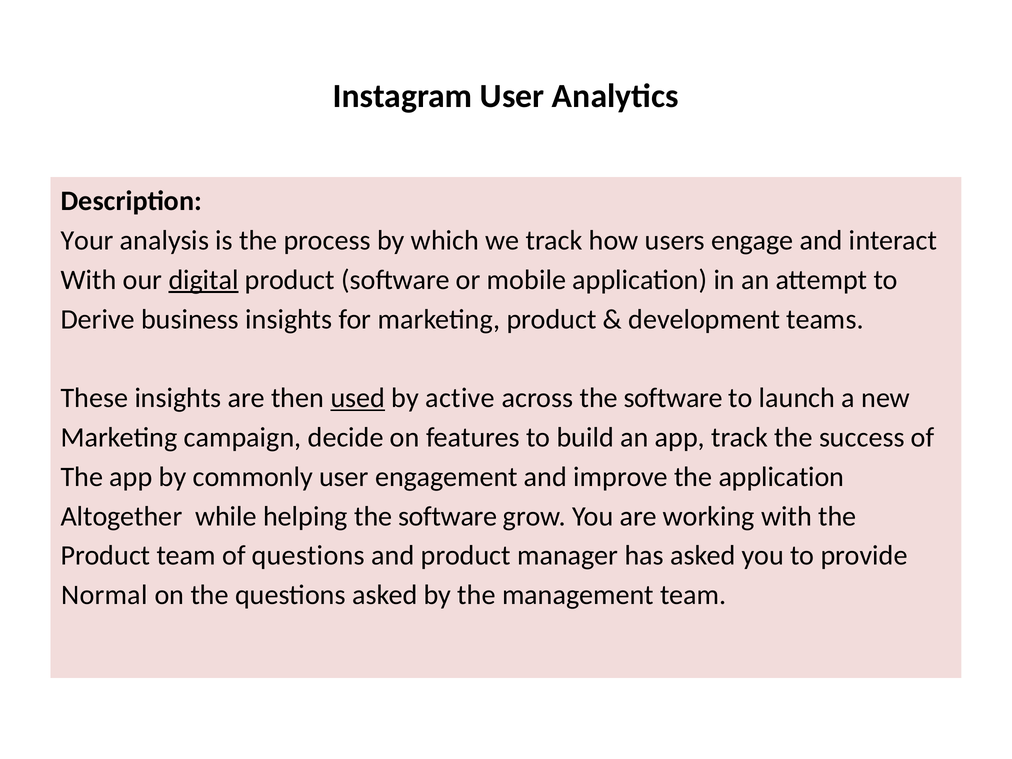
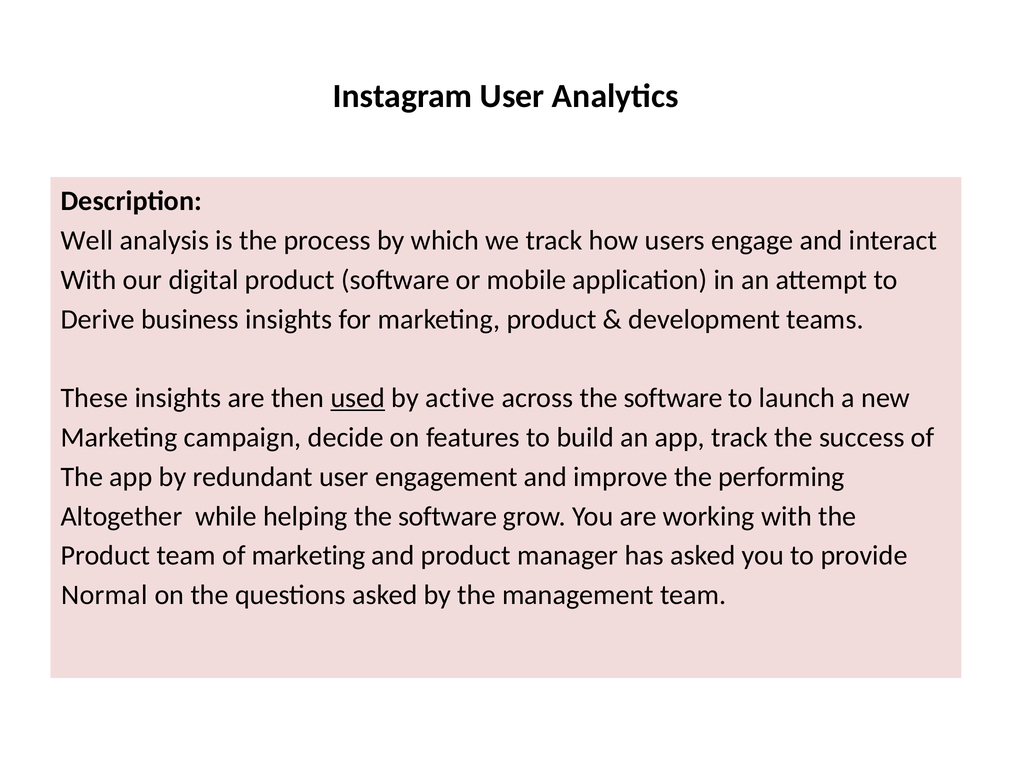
Your: Your -> Well
digital underline: present -> none
commonly: commonly -> redundant
the application: application -> performing
of questions: questions -> marketing
